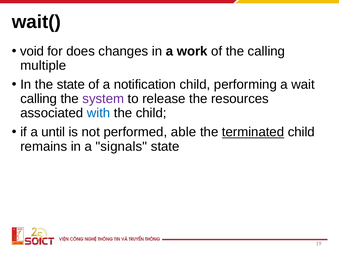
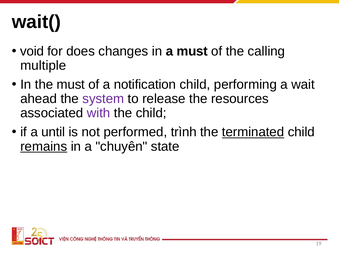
a work: work -> must
the state: state -> must
calling at (39, 99): calling -> ahead
with colour: blue -> purple
able: able -> trình
remains underline: none -> present
signals: signals -> chuyên
